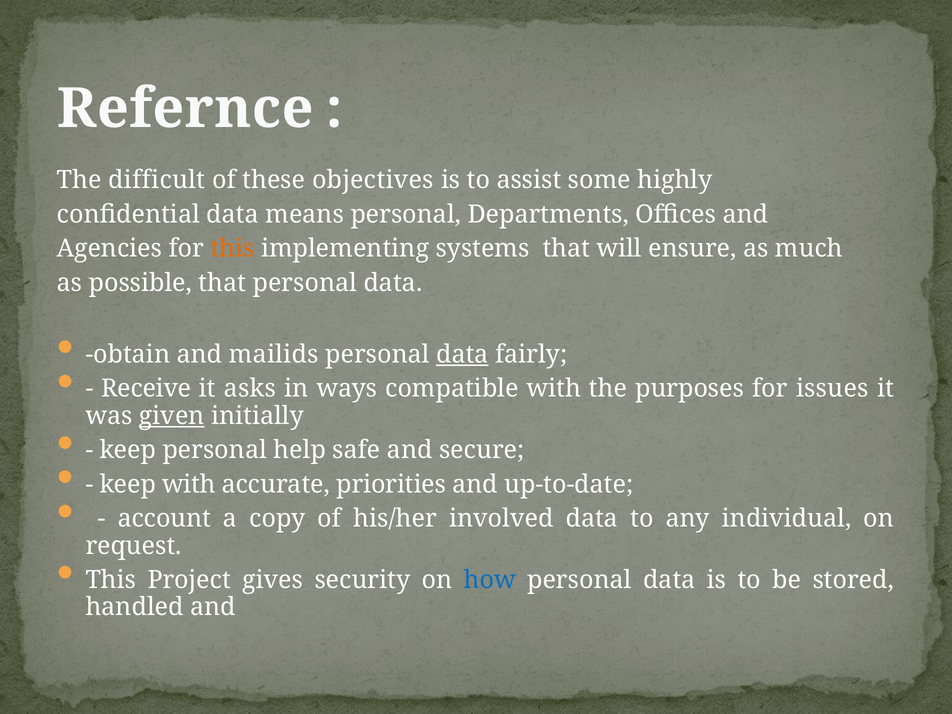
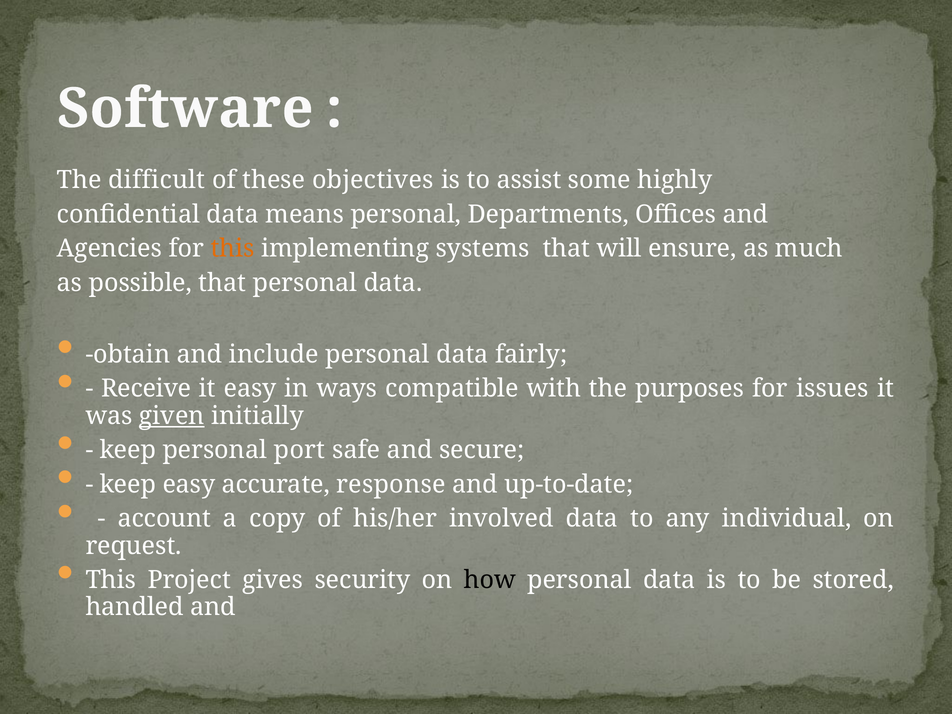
Refernce: Refernce -> Software
mailids: mailids -> include
data at (462, 354) underline: present -> none
it asks: asks -> easy
help: help -> port
keep with: with -> easy
priorities: priorities -> response
how colour: blue -> black
